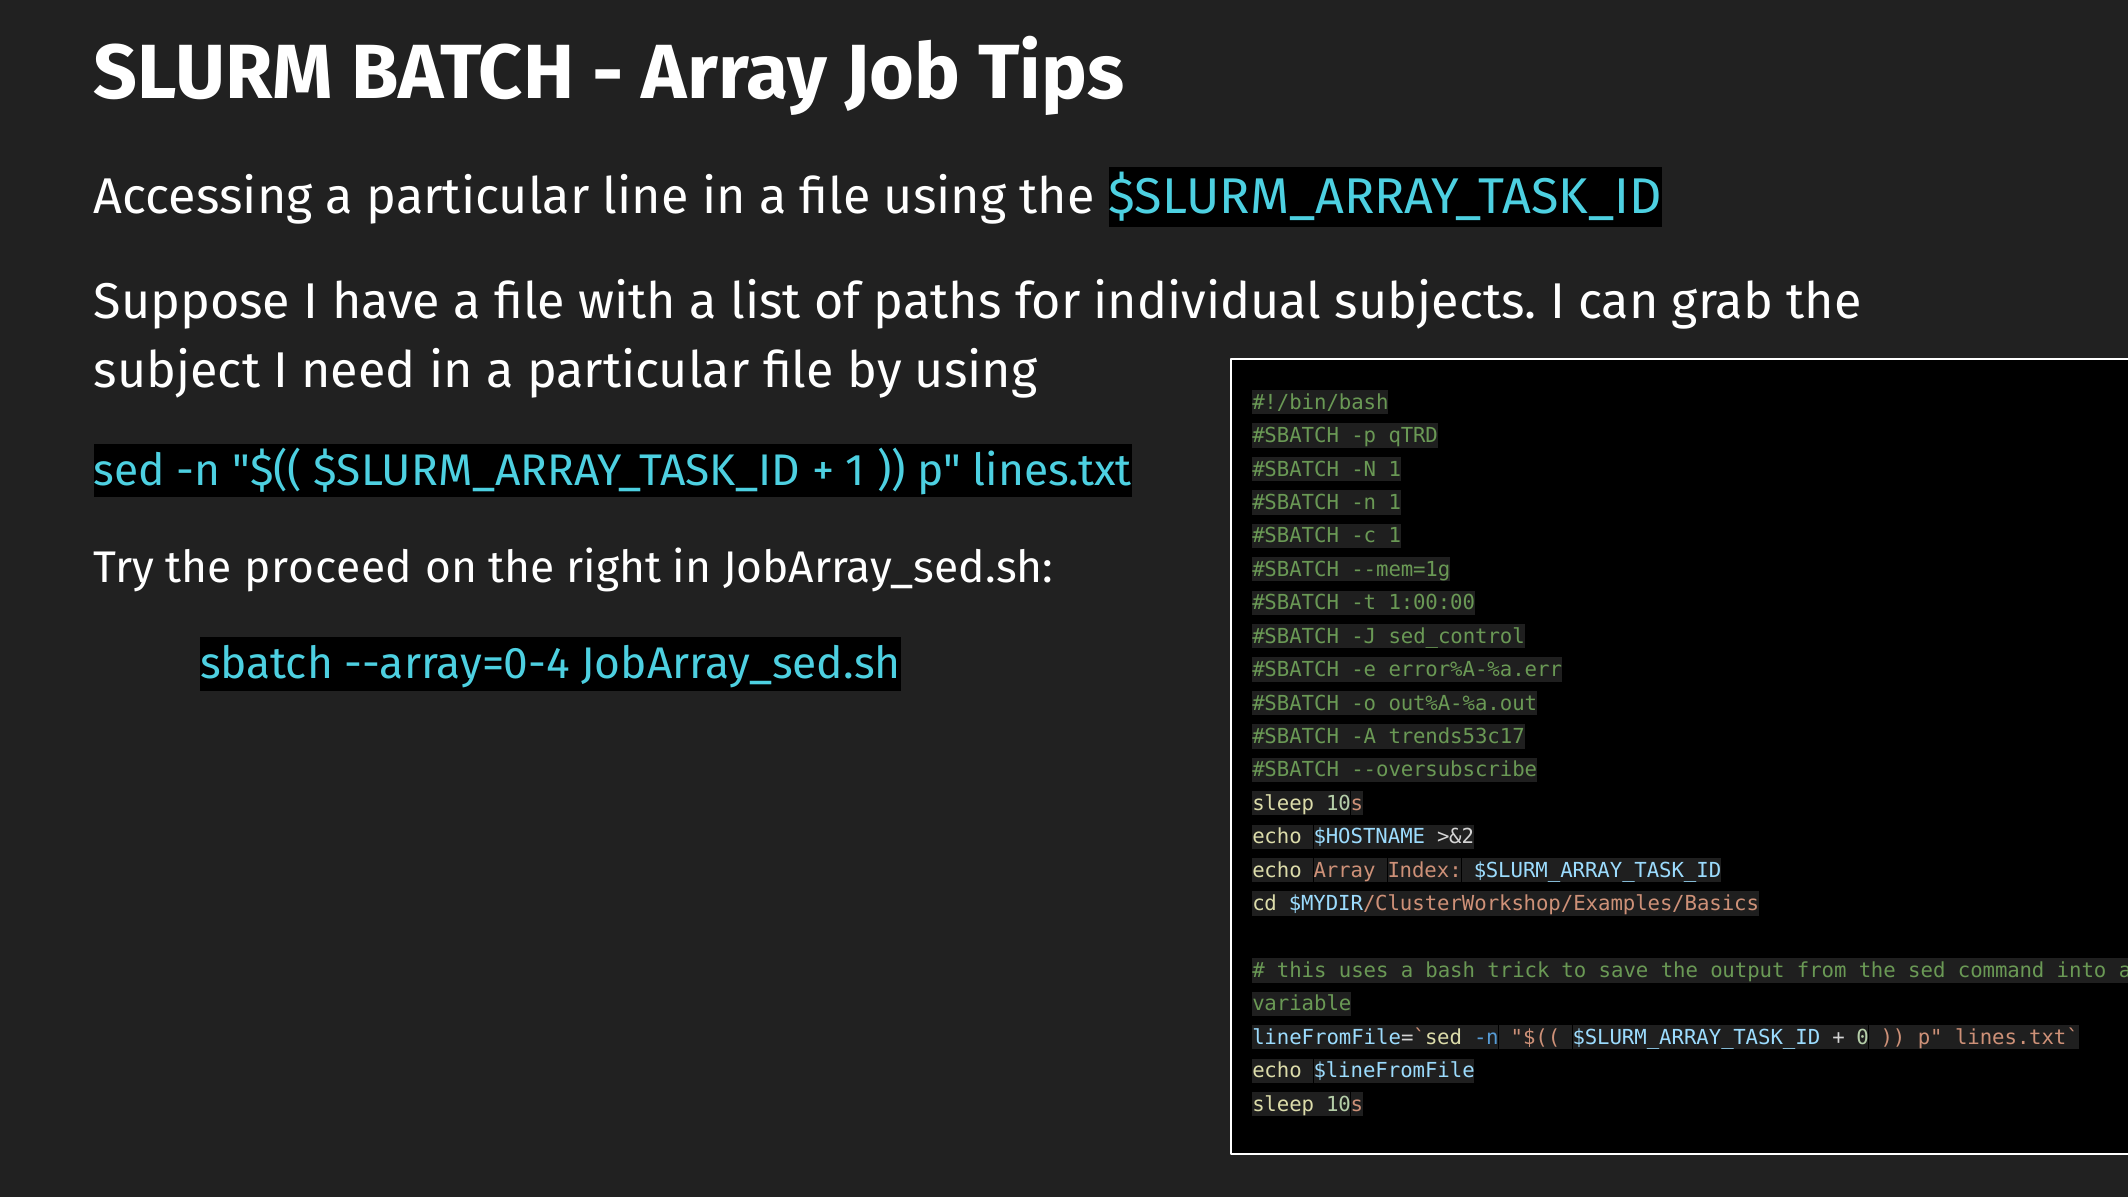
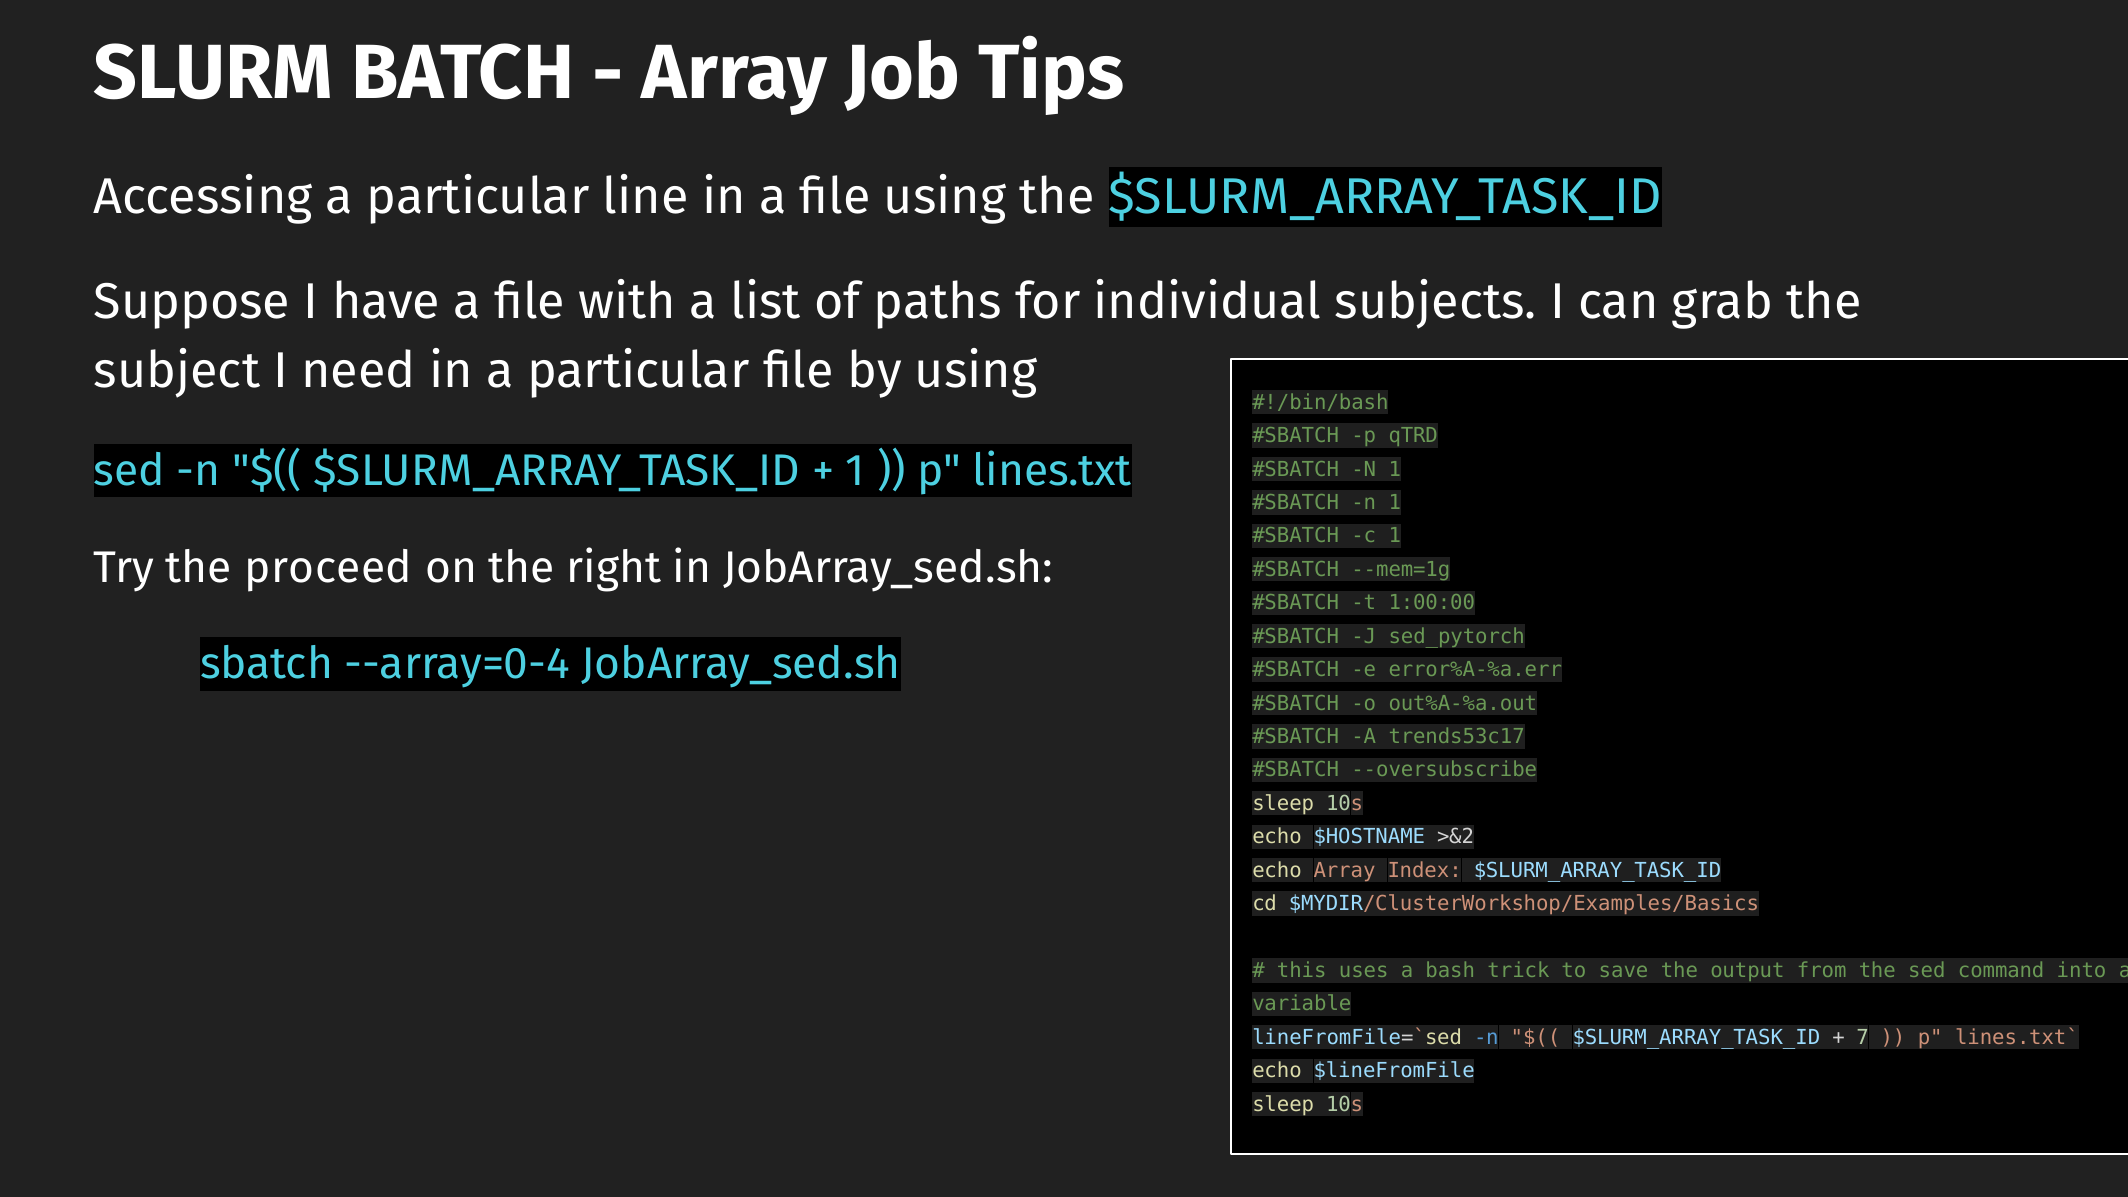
sed_control: sed_control -> sed_pytorch
0: 0 -> 7
